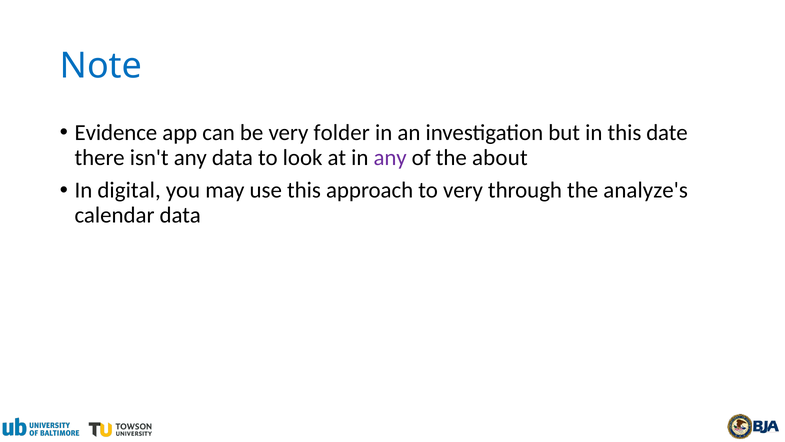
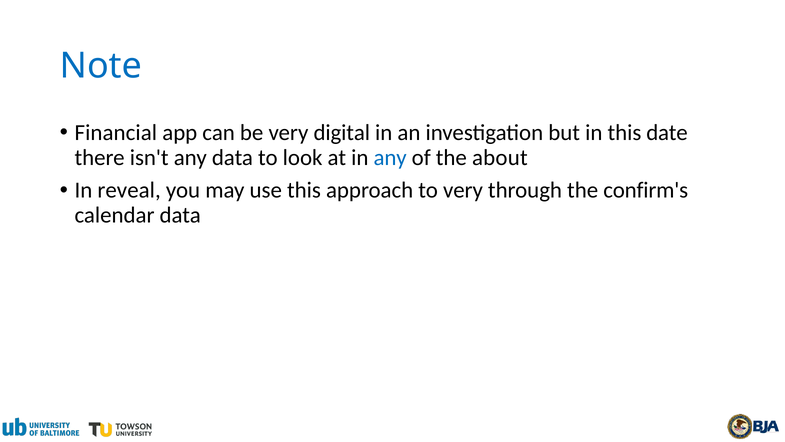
Evidence: Evidence -> Financial
folder: folder -> digital
any at (390, 157) colour: purple -> blue
digital: digital -> reveal
analyze's: analyze's -> confirm's
